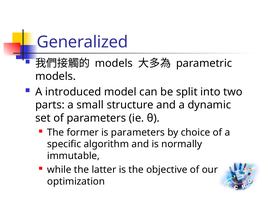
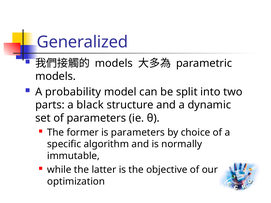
introduced: introduced -> probability
small: small -> black
